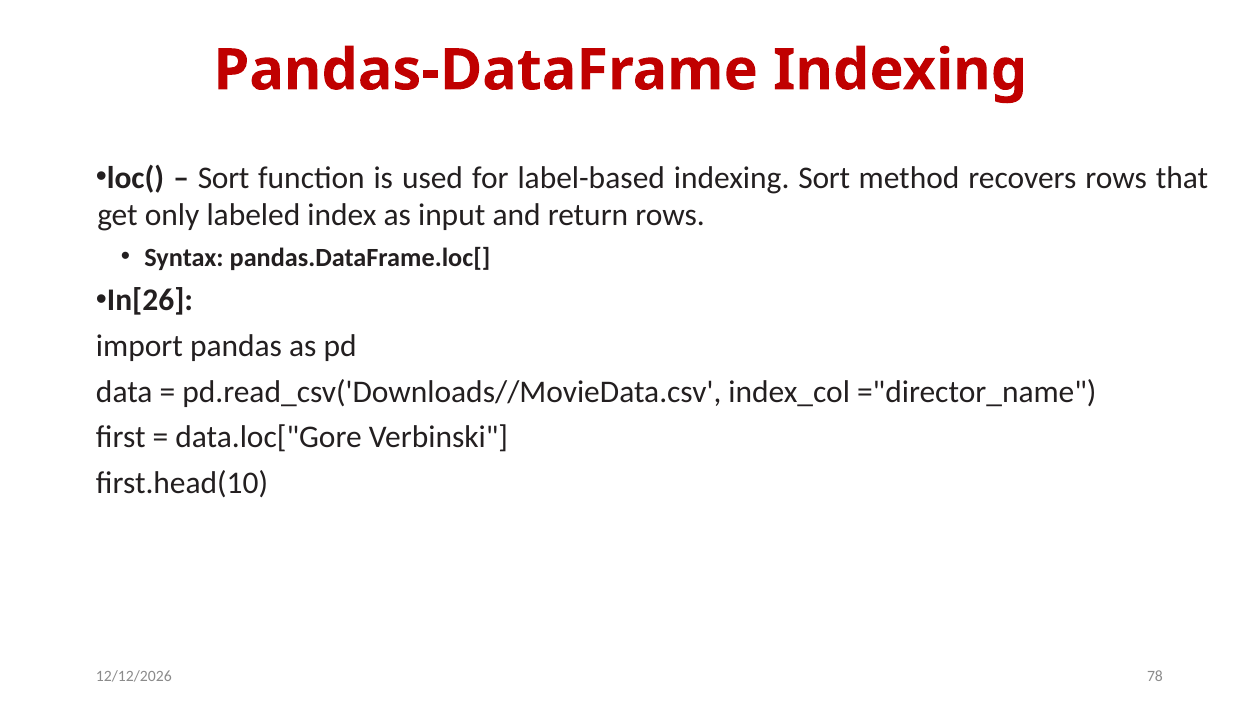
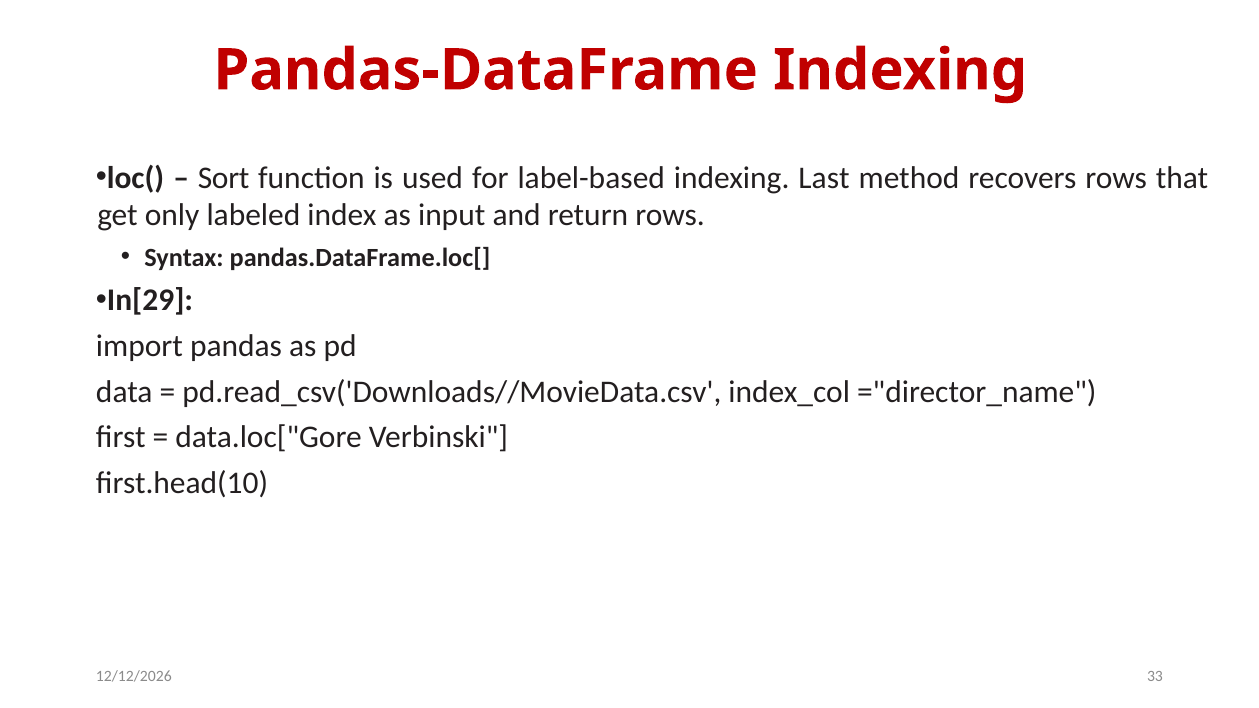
indexing Sort: Sort -> Last
In[26: In[26 -> In[29
78: 78 -> 33
